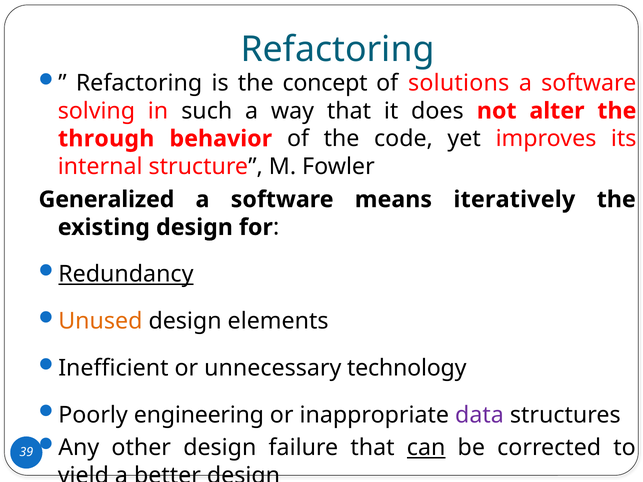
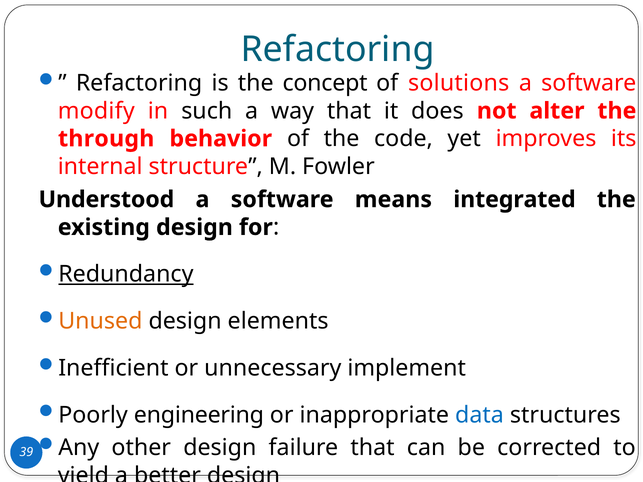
solving: solving -> modify
Generalized: Generalized -> Understood
iteratively: iteratively -> integrated
technology: technology -> implement
data colour: purple -> blue
can underline: present -> none
